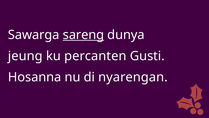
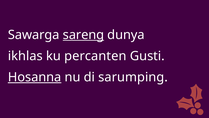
jeung: jeung -> ikhlas
Hosanna underline: none -> present
nyarengan: nyarengan -> sarumping
